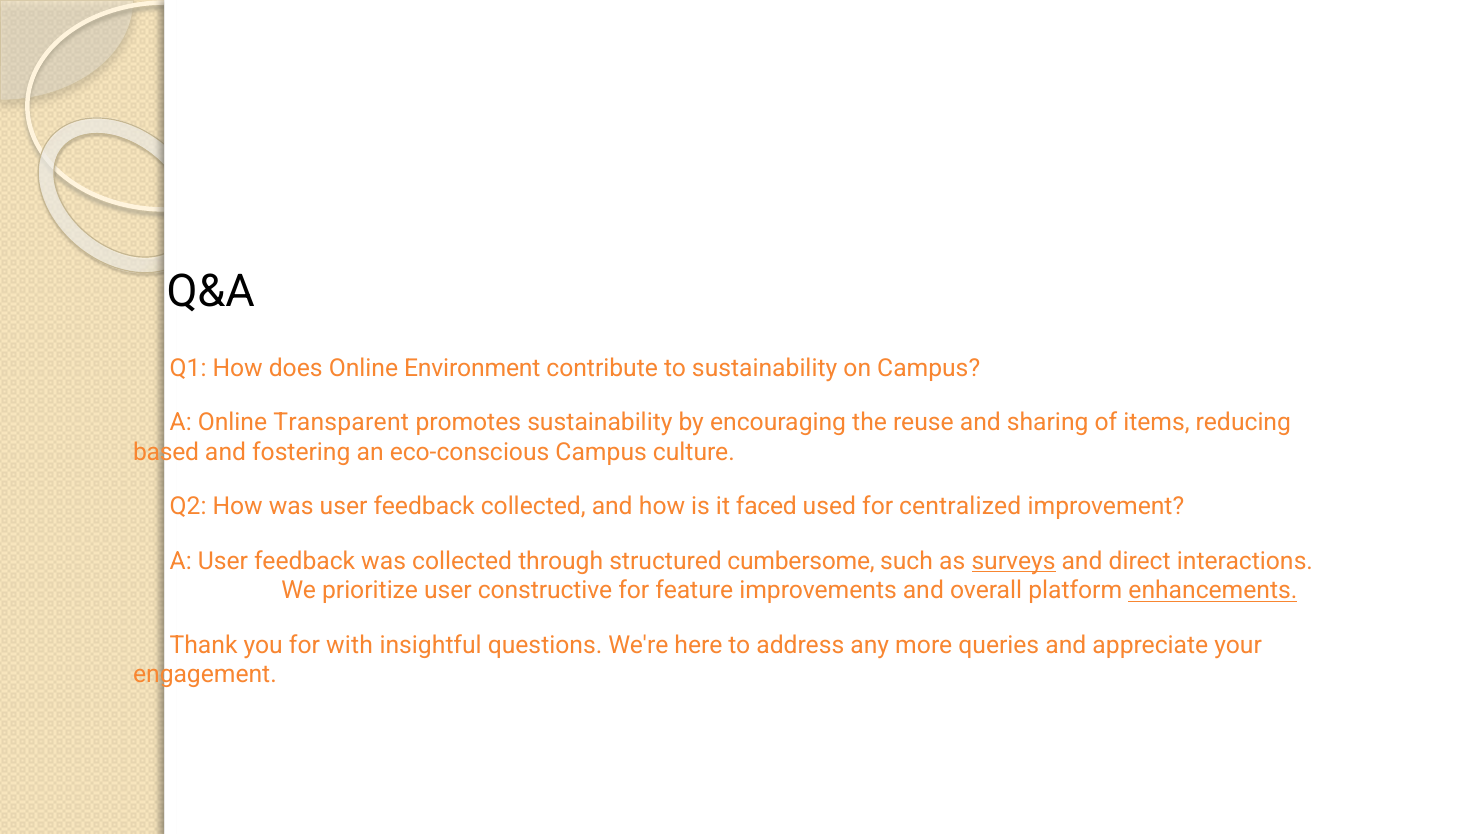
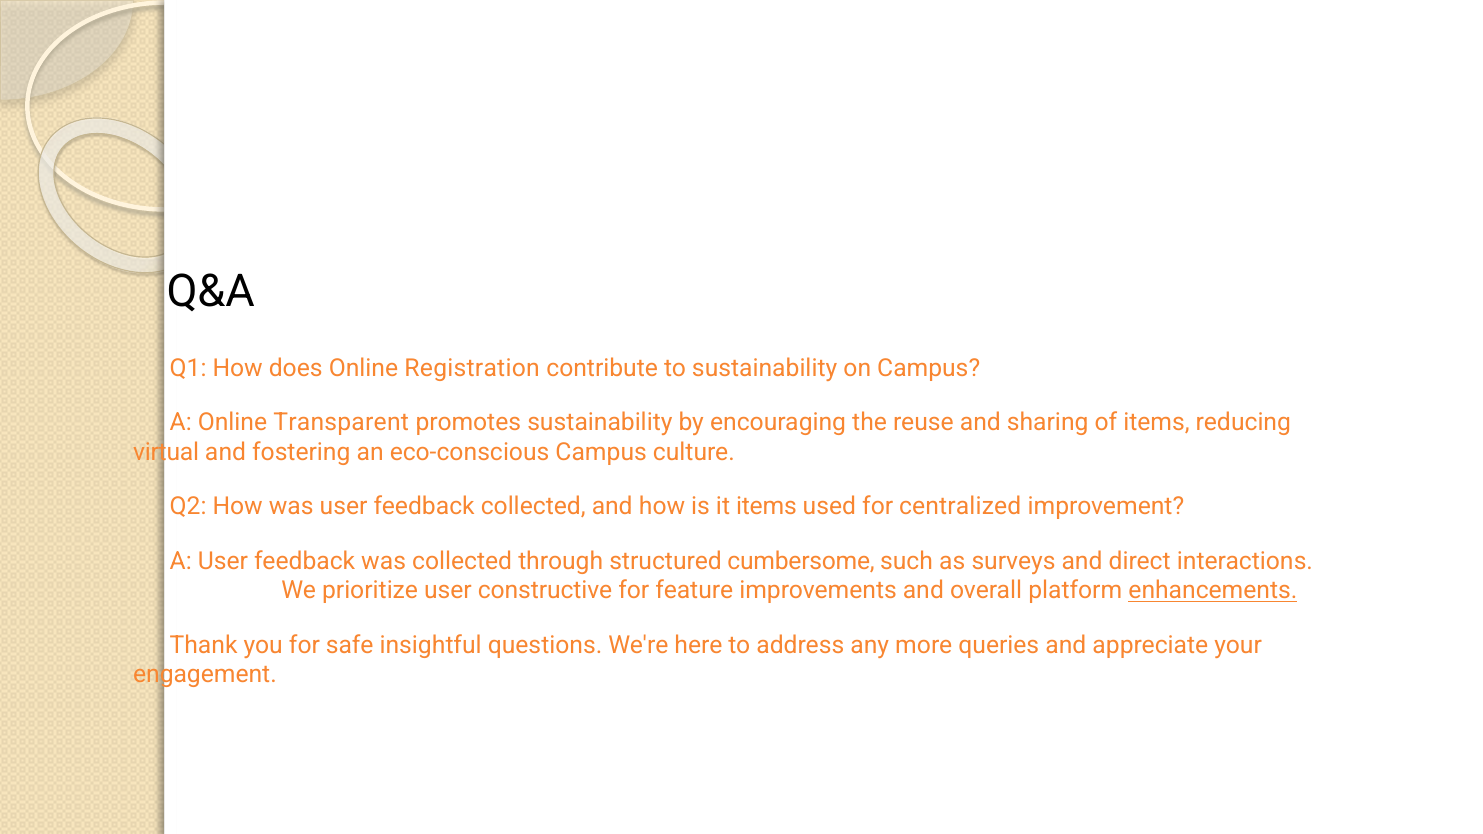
Environment: Environment -> Registration
based: based -> virtual
it faced: faced -> items
surveys underline: present -> none
with: with -> safe
